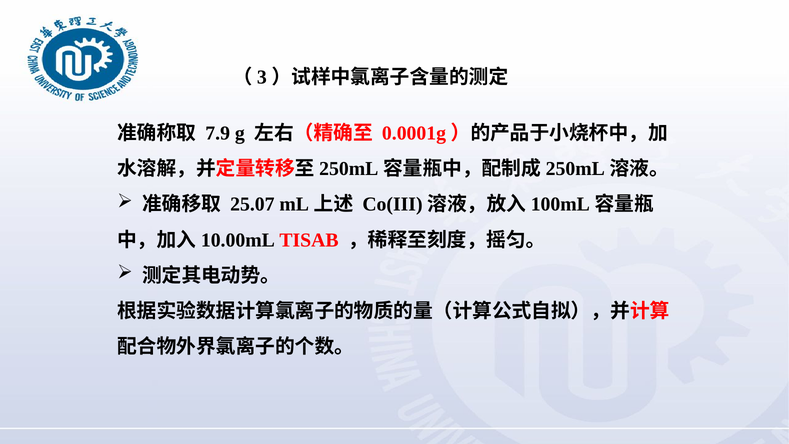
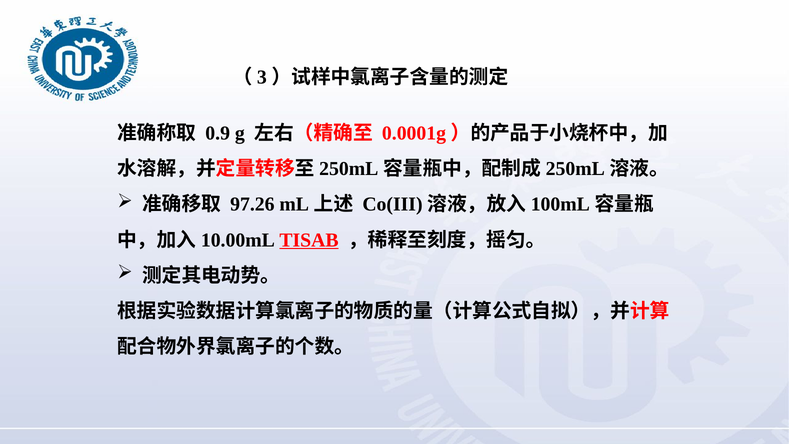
7.9: 7.9 -> 0.9
25.07: 25.07 -> 97.26
TISAB underline: none -> present
